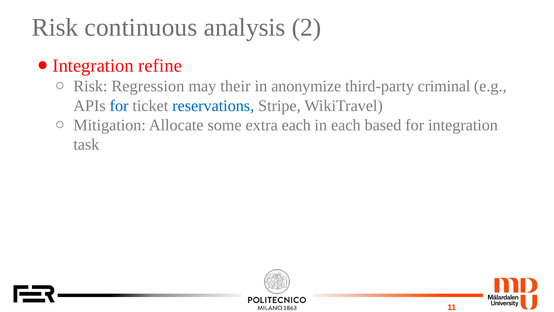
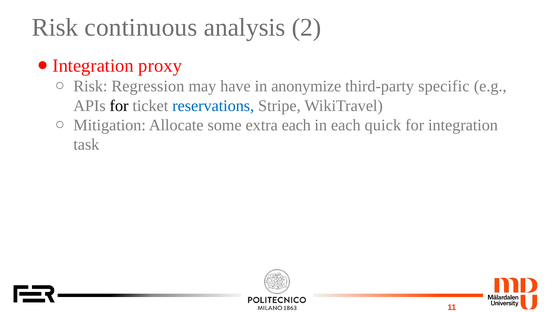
refine: refine -> proxy
their: their -> have
criminal: criminal -> specific
for at (119, 106) colour: blue -> black
based: based -> quick
